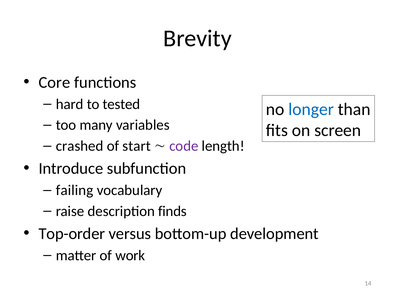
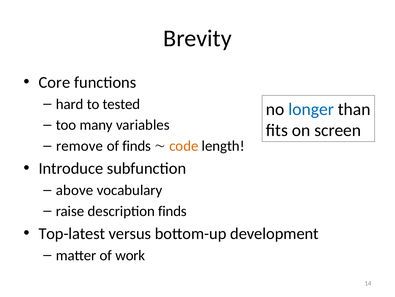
crashed: crashed -> remove
of start: start -> finds
code colour: purple -> orange
failing: failing -> above
Top-order: Top-order -> Top-latest
